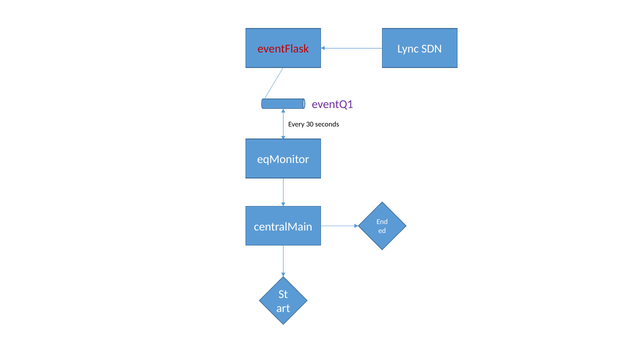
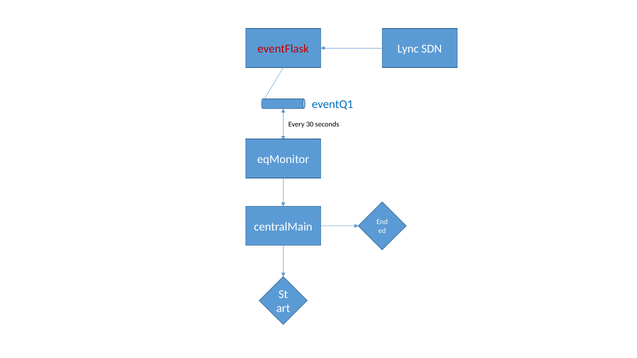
eventQ1 colour: purple -> blue
